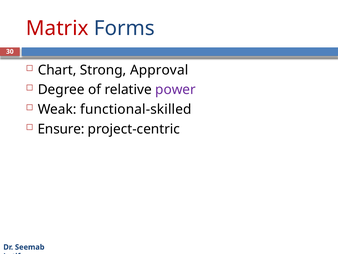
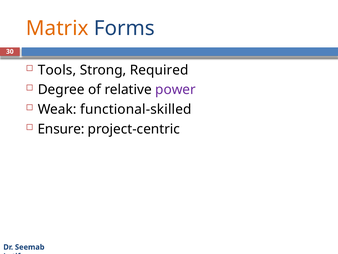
Matrix colour: red -> orange
Chart: Chart -> Tools
Approval: Approval -> Required
